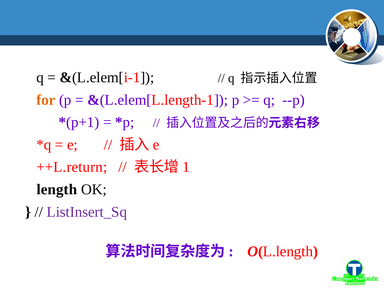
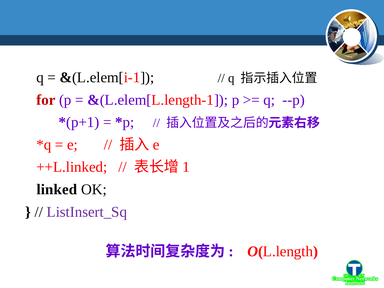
for colour: orange -> red
++L.return: ++L.return -> ++L.linked
length: length -> linked
